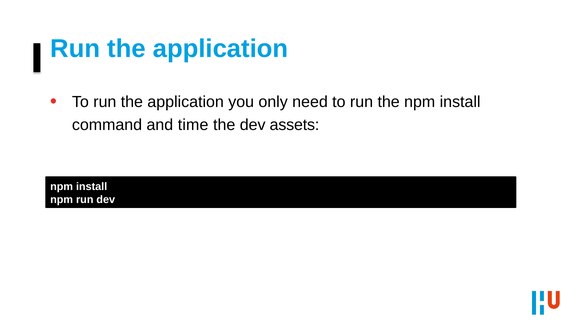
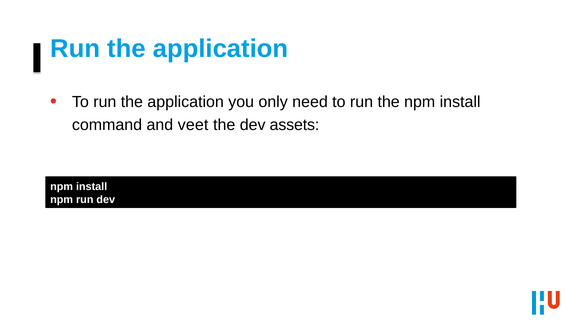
time: time -> veet
